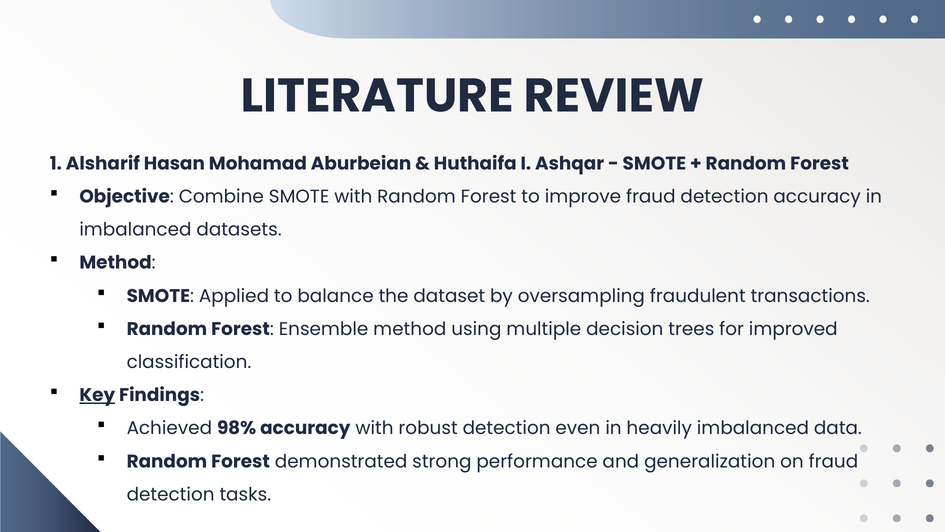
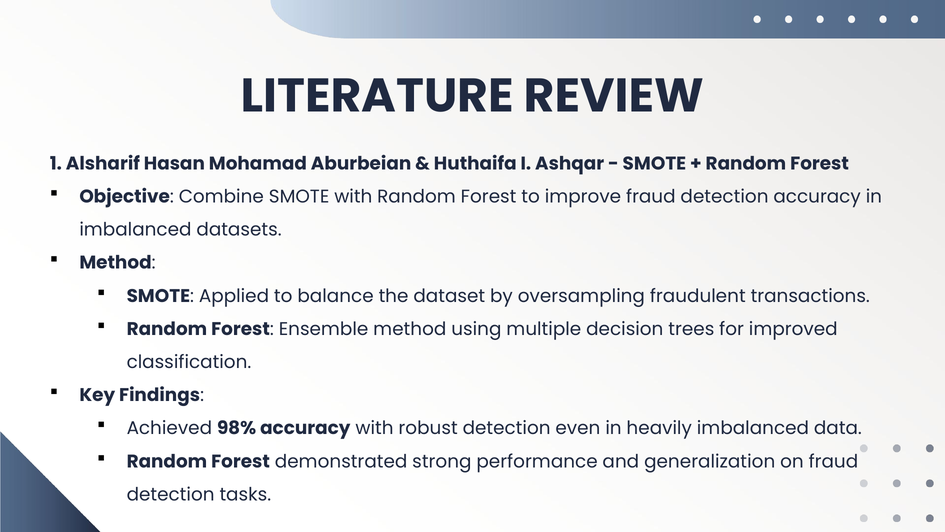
Key underline: present -> none
